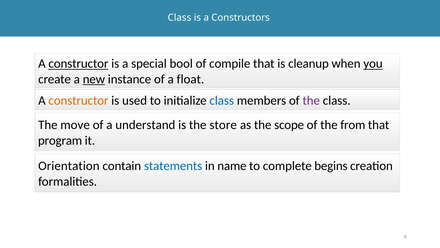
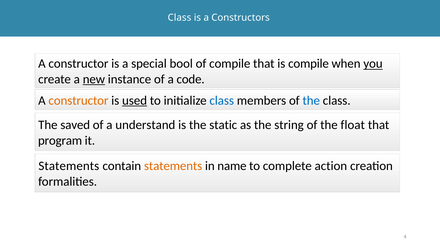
constructor at (78, 64) underline: present -> none
is cleanup: cleanup -> compile
float: float -> code
used underline: none -> present
the at (311, 100) colour: purple -> blue
move: move -> saved
store: store -> static
scope: scope -> string
from: from -> float
Orientation at (69, 166): Orientation -> Statements
statements at (173, 166) colour: blue -> orange
begins: begins -> action
